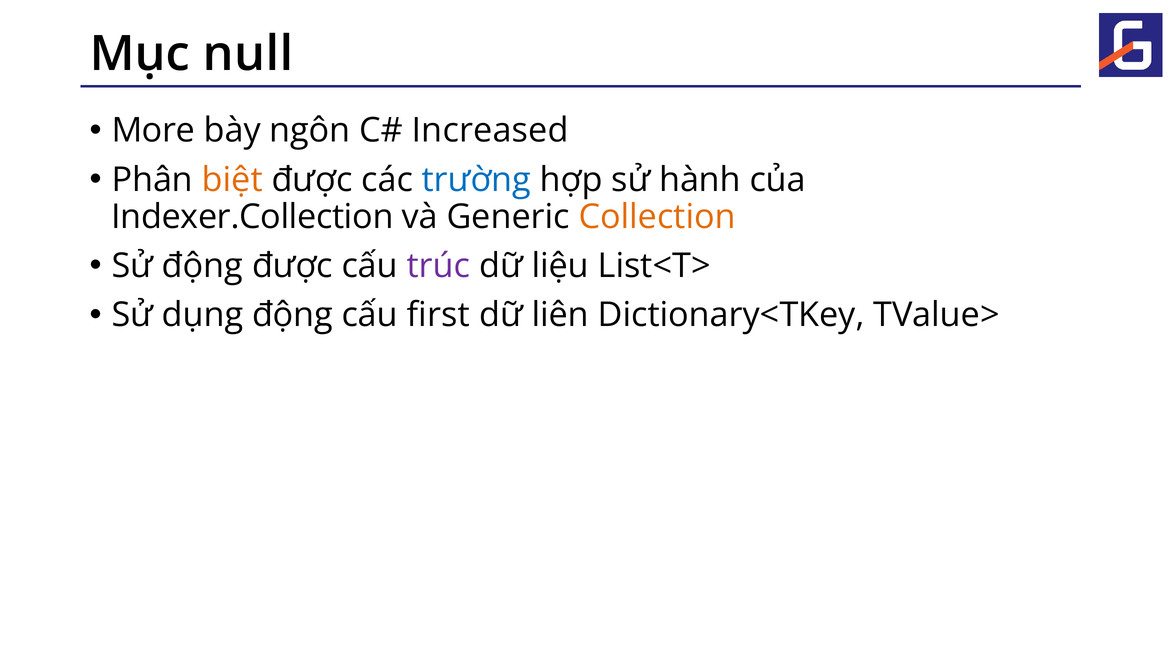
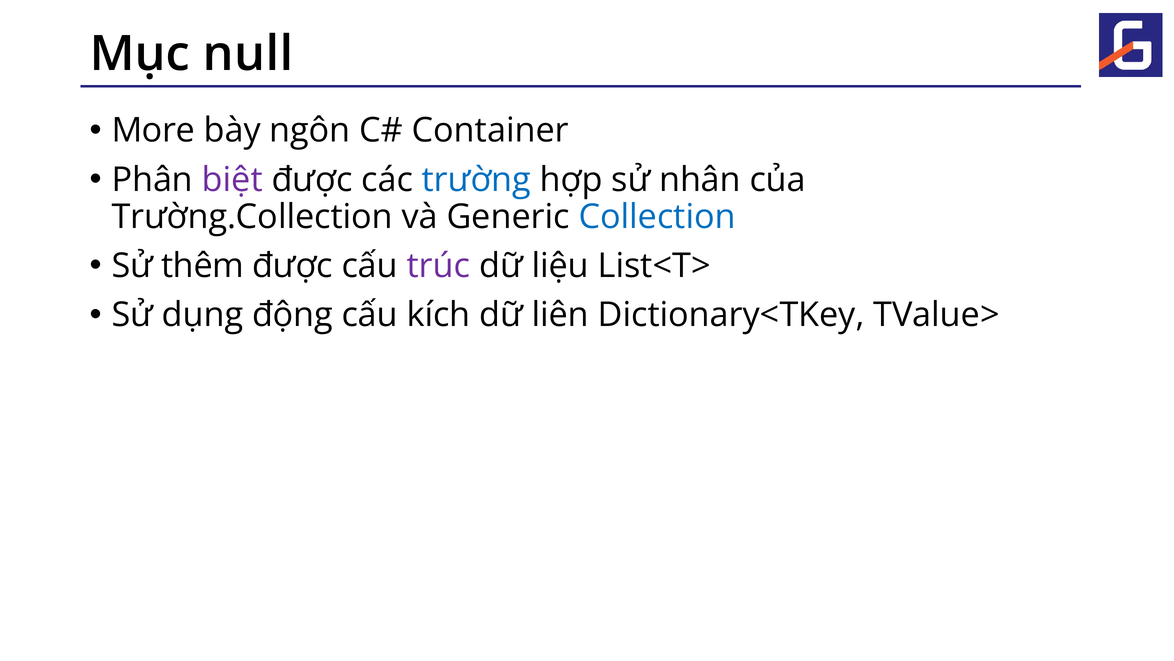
Increased: Increased -> Container
biệt colour: orange -> purple
hành: hành -> nhân
Indexer.Collection: Indexer.Collection -> Trường.Collection
Collection colour: orange -> blue
Sử động: động -> thêm
first: first -> kích
